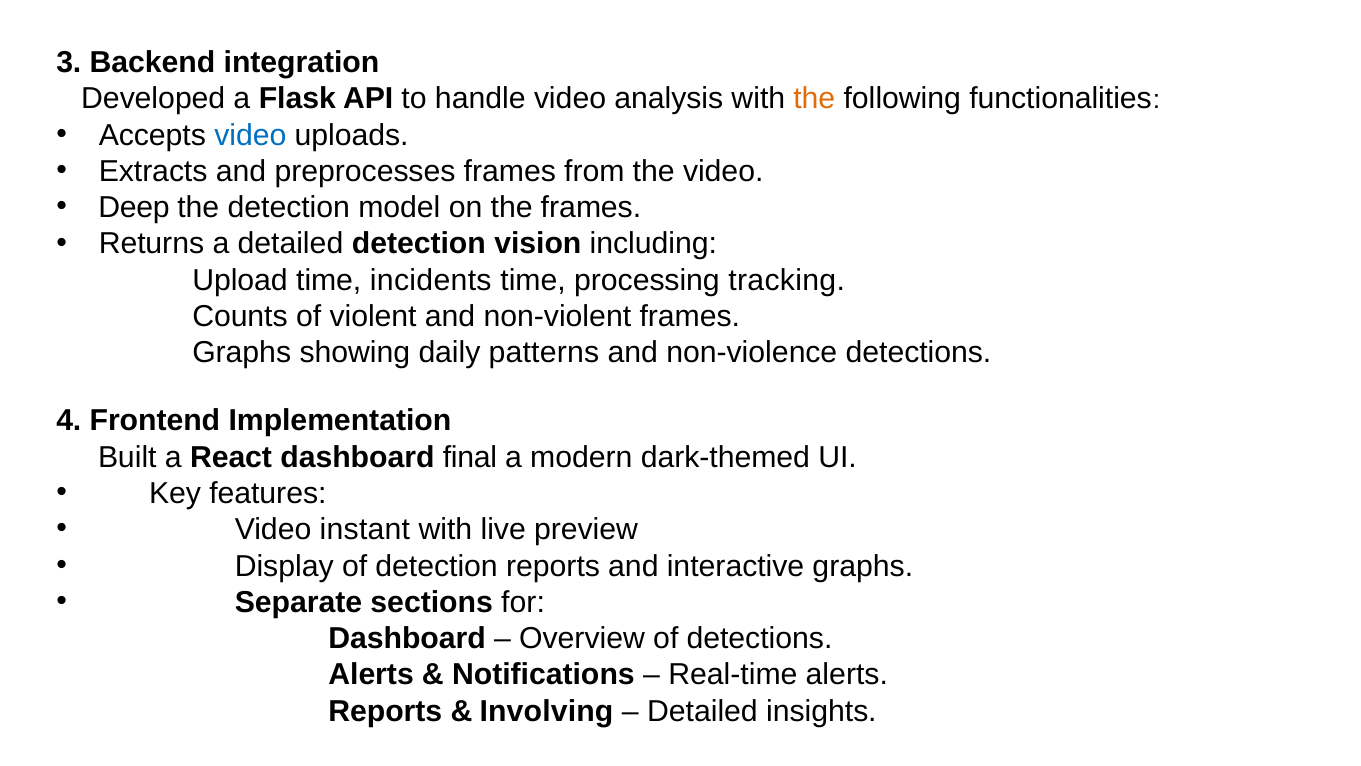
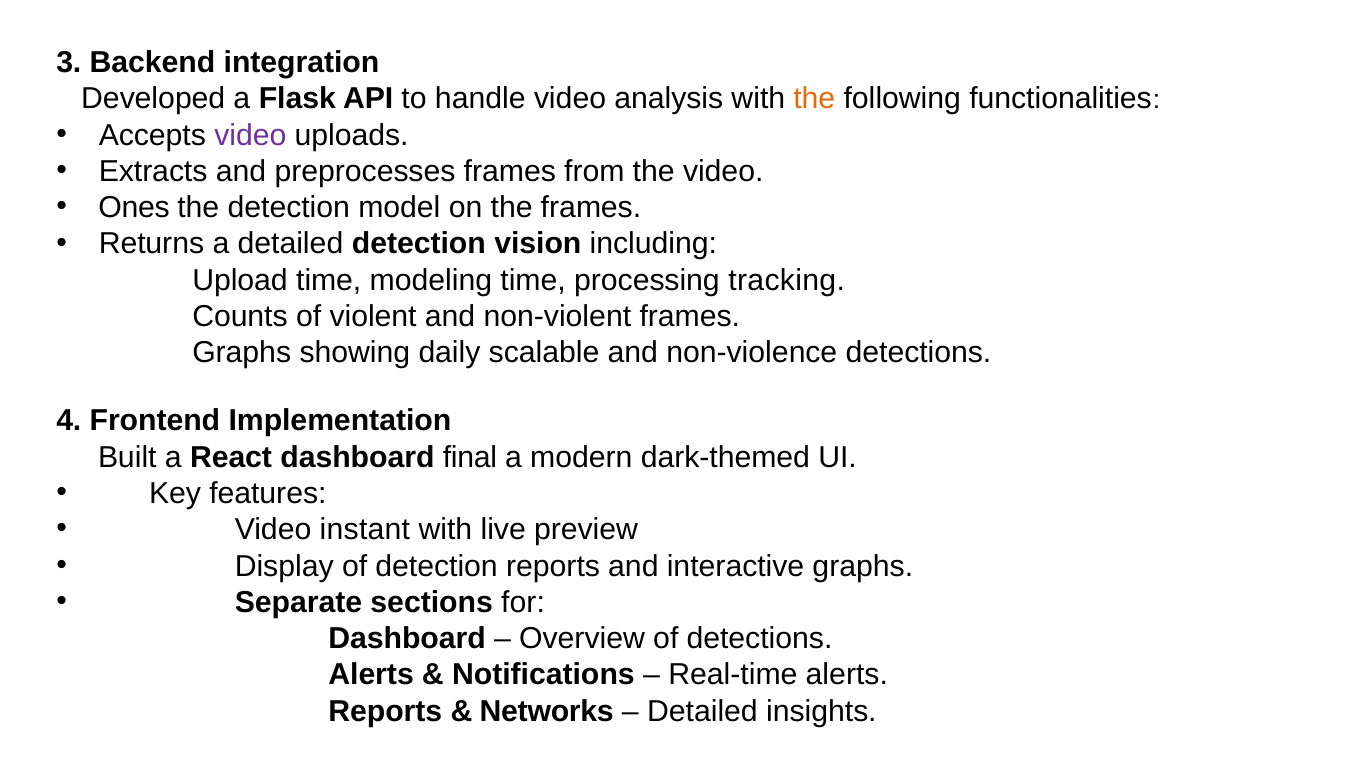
video at (250, 135) colour: blue -> purple
Deep: Deep -> Ones
incidents: incidents -> modeling
patterns: patterns -> scalable
Involving: Involving -> Networks
